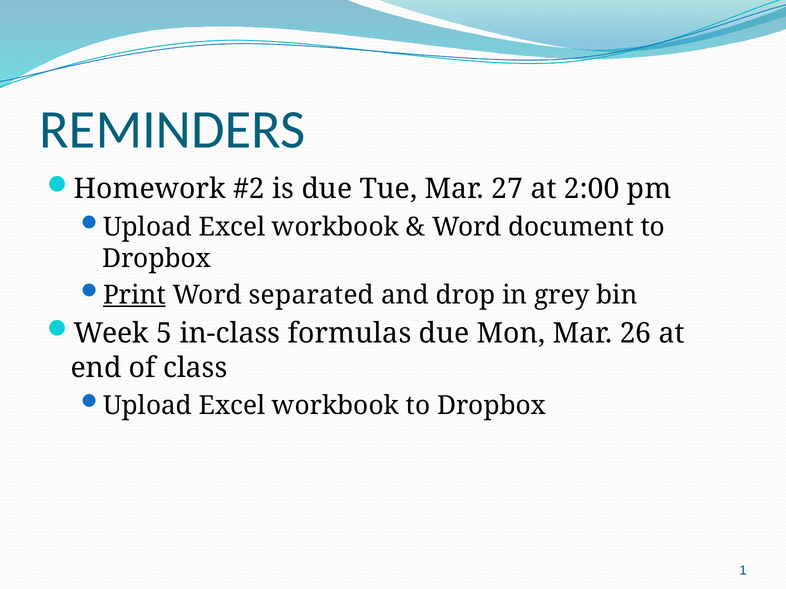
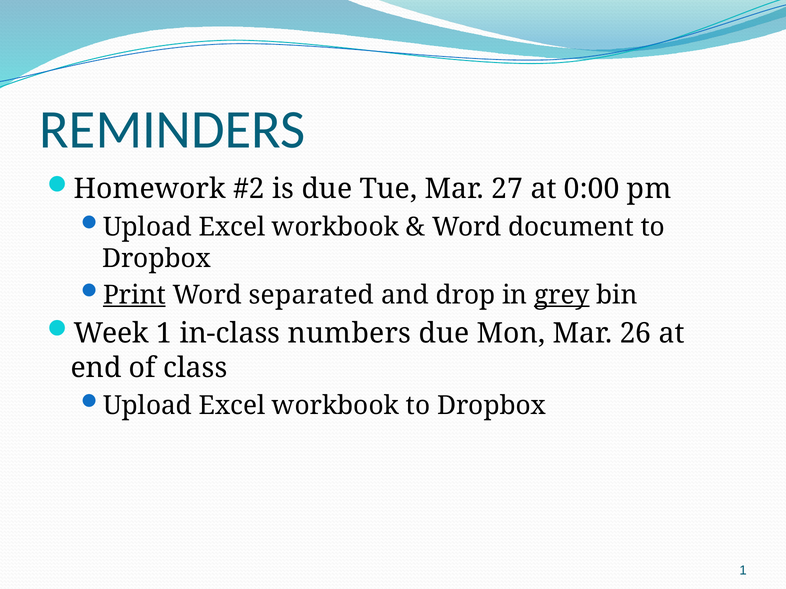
2:00: 2:00 -> 0:00
grey underline: none -> present
Week 5: 5 -> 1
formulas: formulas -> numbers
